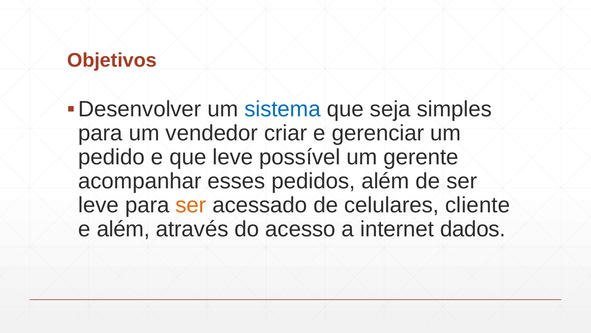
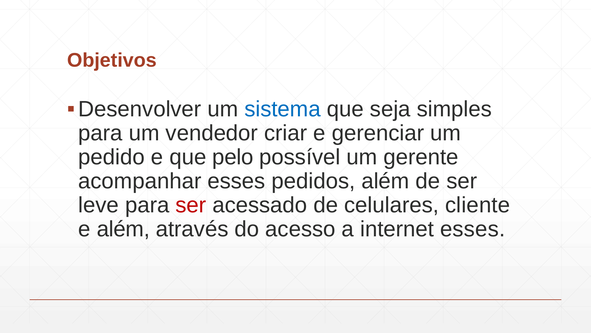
que leve: leve -> pelo
ser at (191, 205) colour: orange -> red
internet dados: dados -> esses
